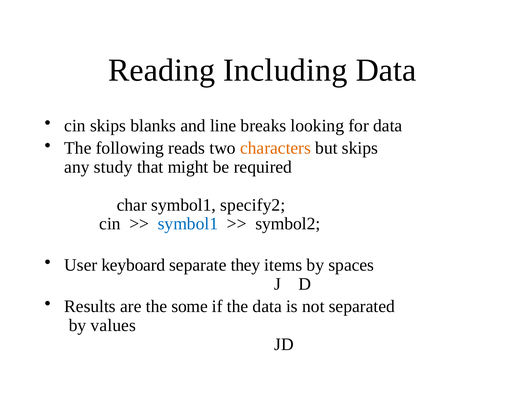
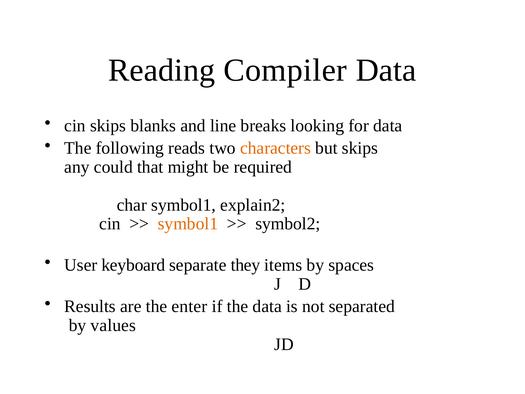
Including: Including -> Compiler
study: study -> could
specify2: specify2 -> explain2
symbol1 at (188, 224) colour: blue -> orange
some: some -> enter
